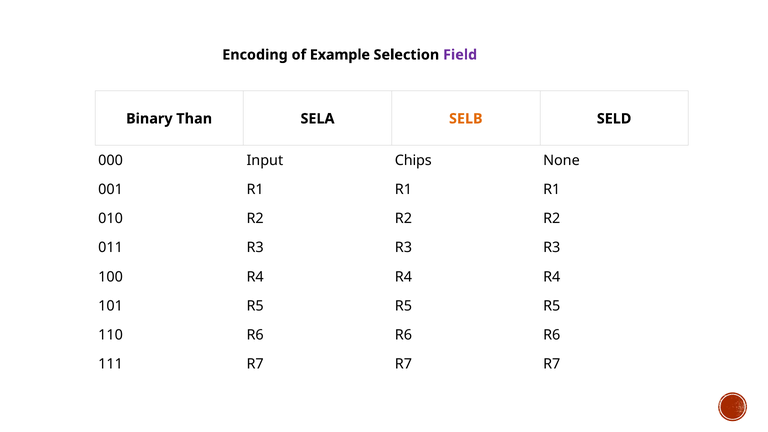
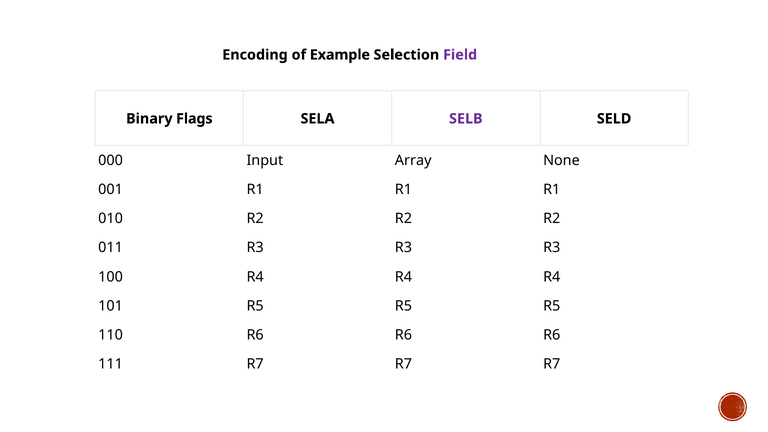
Than: Than -> Flags
SELB colour: orange -> purple
Chips: Chips -> Array
